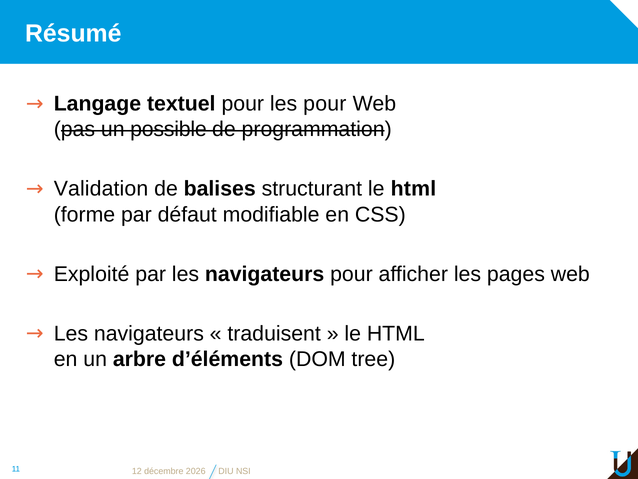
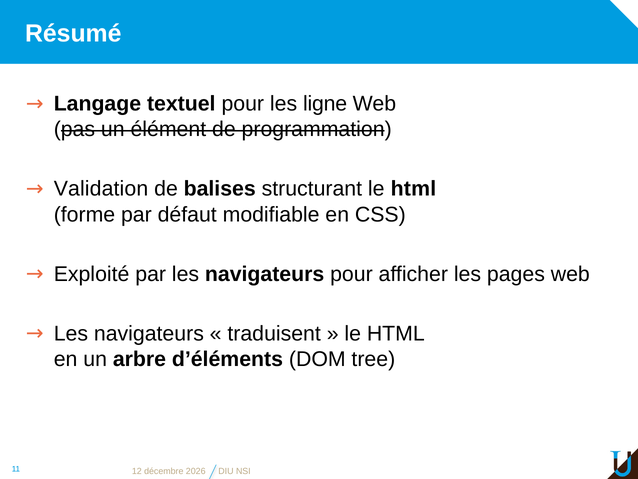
les pour: pour -> ligne
possible: possible -> élément
